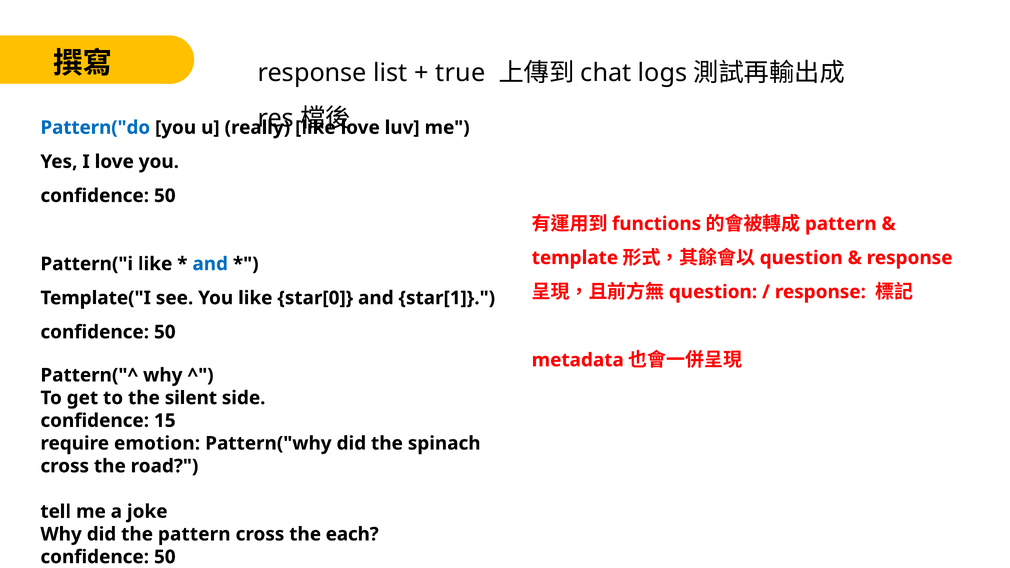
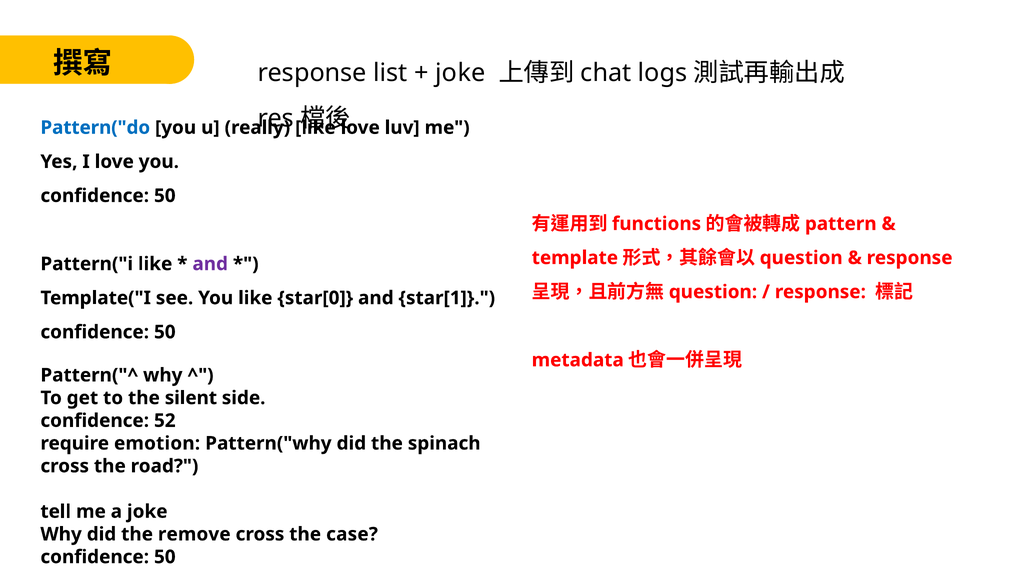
true at (460, 73): true -> joke
and at (210, 264) colour: blue -> purple
15: 15 -> 52
the pattern: pattern -> remove
each: each -> case
